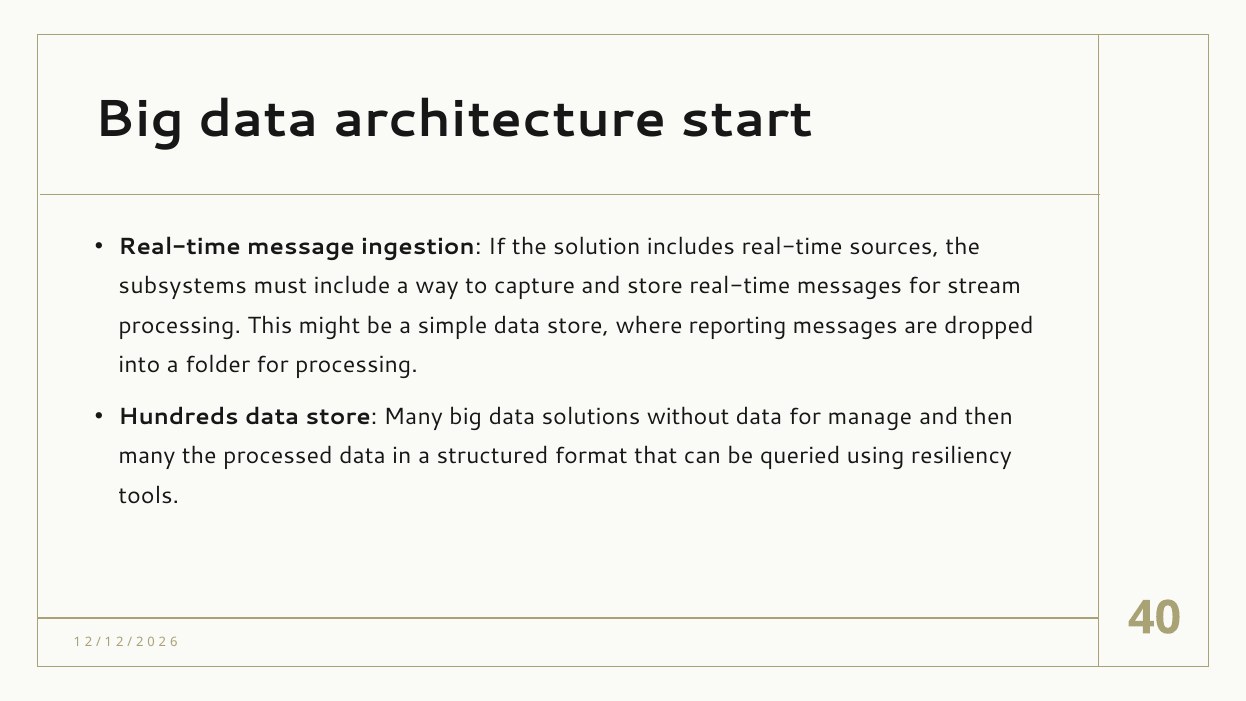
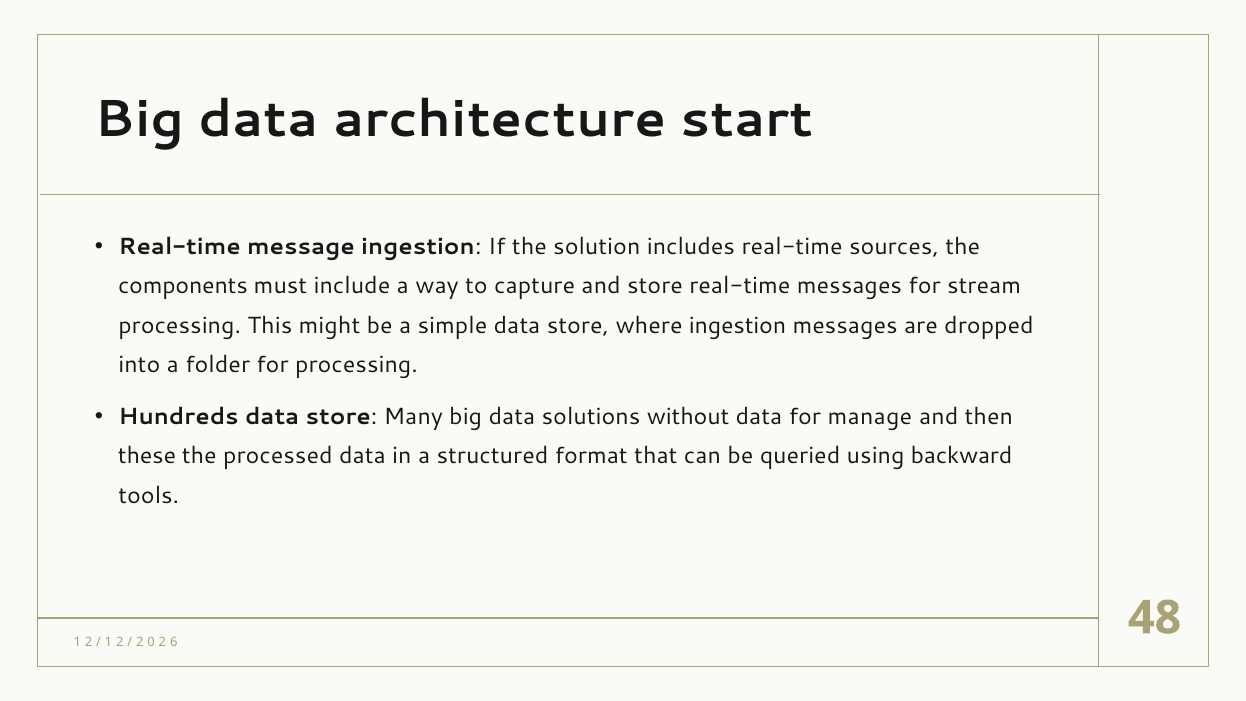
subsystems: subsystems -> components
where reporting: reporting -> ingestion
many at (147, 456): many -> these
resiliency: resiliency -> backward
40: 40 -> 48
